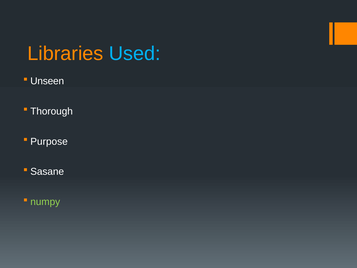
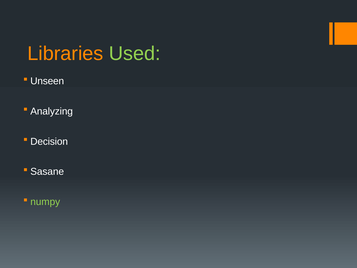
Used colour: light blue -> light green
Thorough: Thorough -> Analyzing
Purpose: Purpose -> Decision
